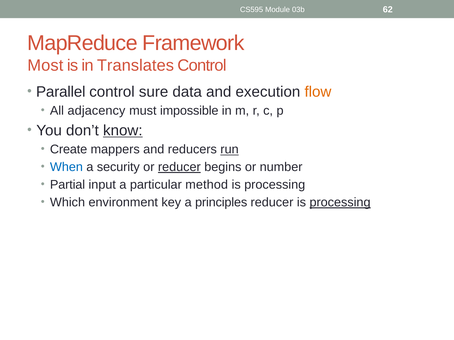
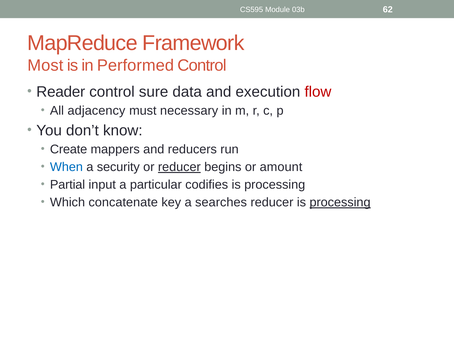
Translates: Translates -> Performed
Parallel: Parallel -> Reader
flow colour: orange -> red
impossible: impossible -> necessary
know underline: present -> none
run underline: present -> none
number: number -> amount
method: method -> codifies
environment: environment -> concatenate
principles: principles -> searches
